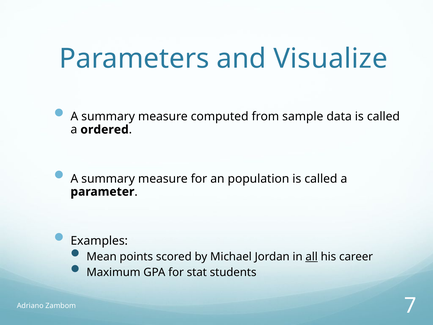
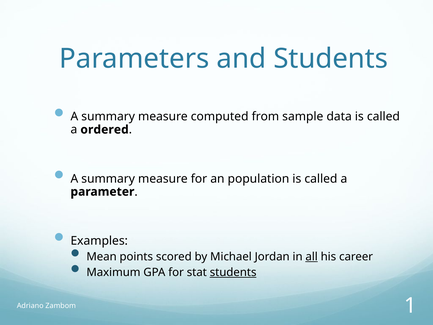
and Visualize: Visualize -> Students
students at (233, 272) underline: none -> present
7: 7 -> 1
